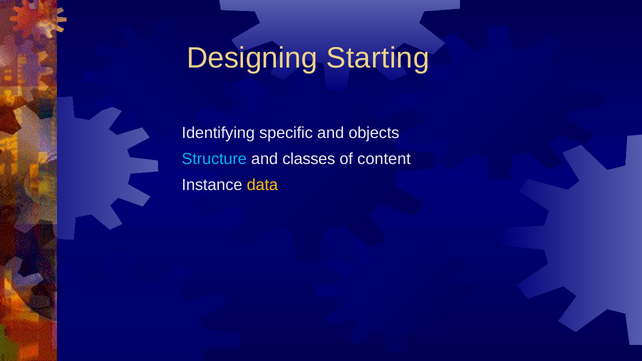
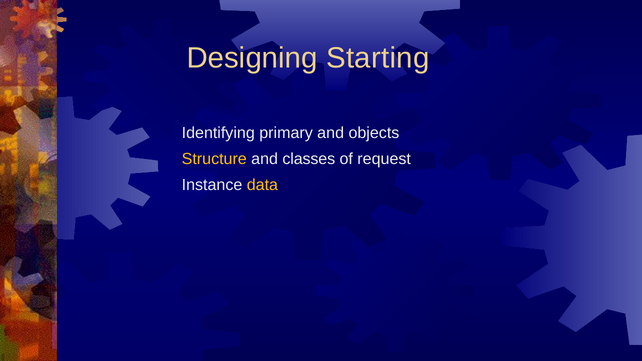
specific: specific -> primary
Structure colour: light blue -> yellow
content: content -> request
